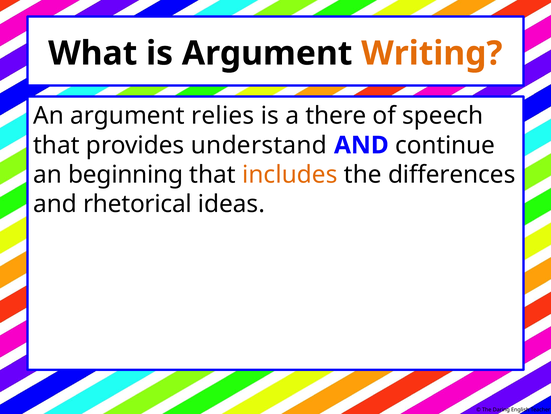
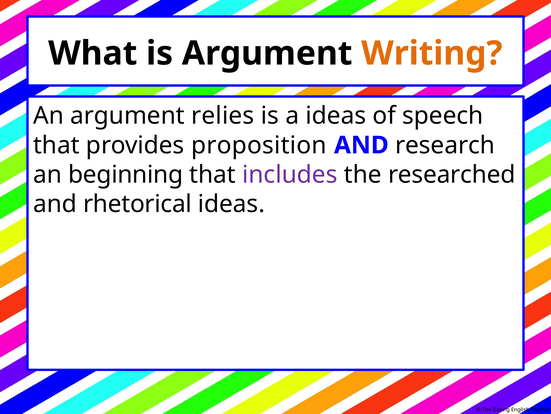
a there: there -> ideas
understand: understand -> proposition
continue: continue -> research
includes colour: orange -> purple
differences: differences -> researched
